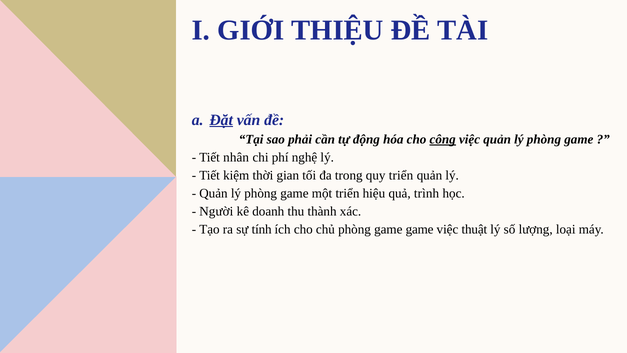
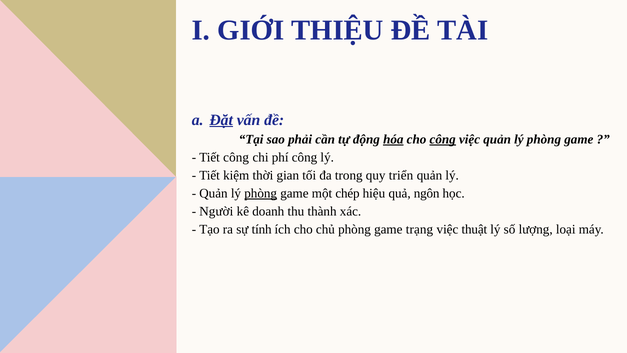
hóa underline: none -> present
Tiết nhân: nhân -> công
phí nghệ: nghệ -> công
phòng at (261, 193) underline: none -> present
một triển: triển -> chép
trình: trình -> ngôn
game game: game -> trạng
